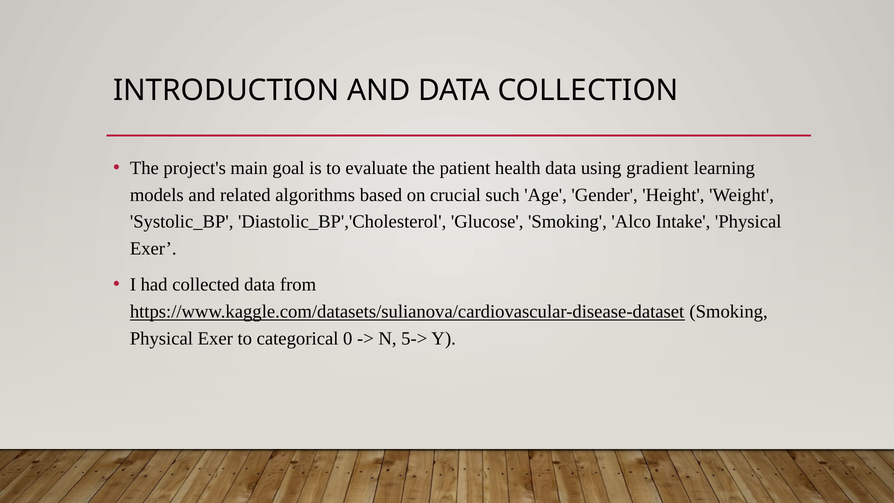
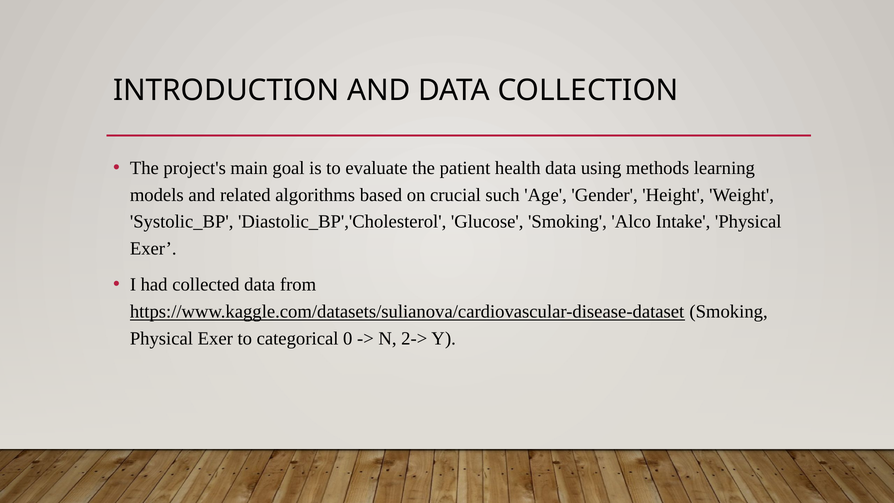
gradient: gradient -> methods
5->: 5-> -> 2->
